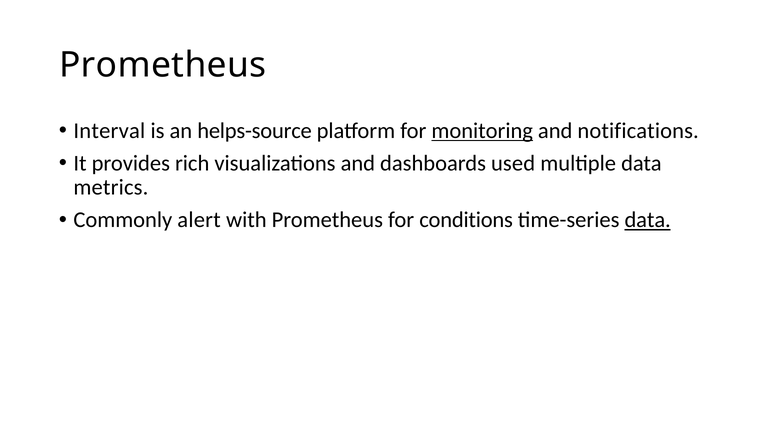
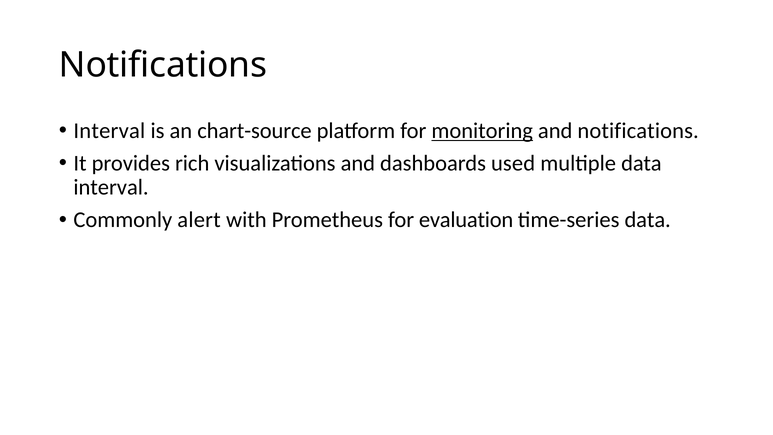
Prometheus at (163, 65): Prometheus -> Notifications
helps-source: helps-source -> chart-source
metrics at (111, 187): metrics -> interval
conditions: conditions -> evaluation
data at (648, 220) underline: present -> none
